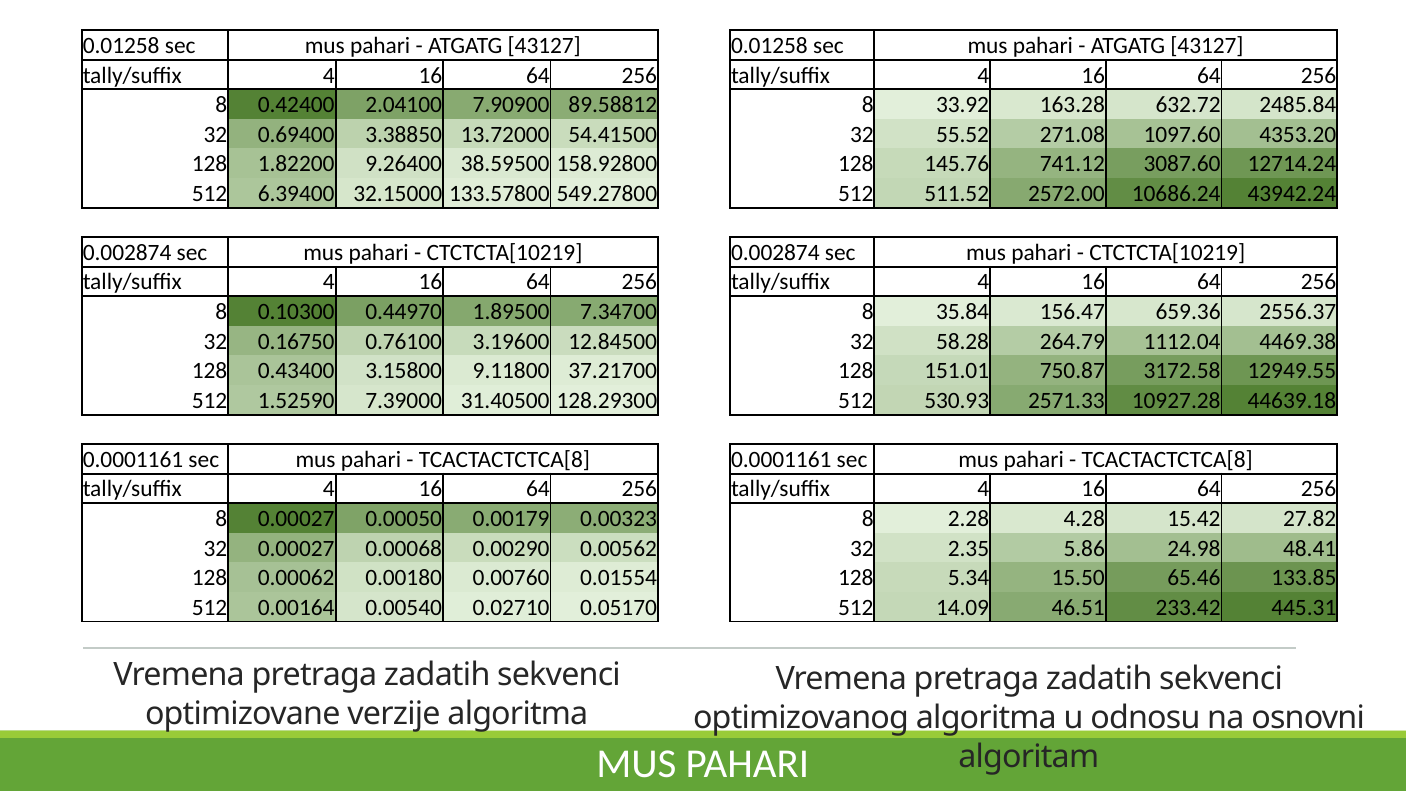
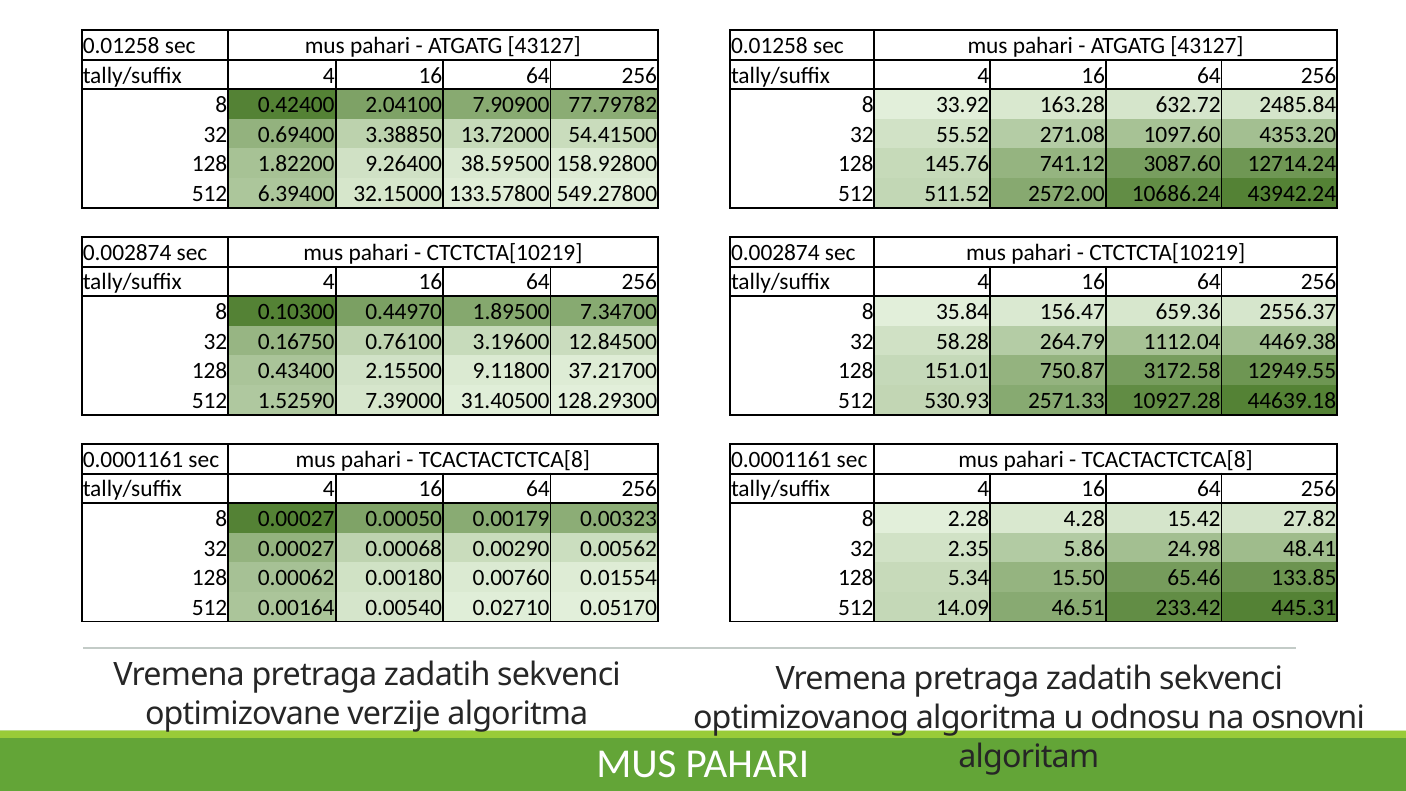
89.58812: 89.58812 -> 77.79782
3.15800: 3.15800 -> 2.15500
